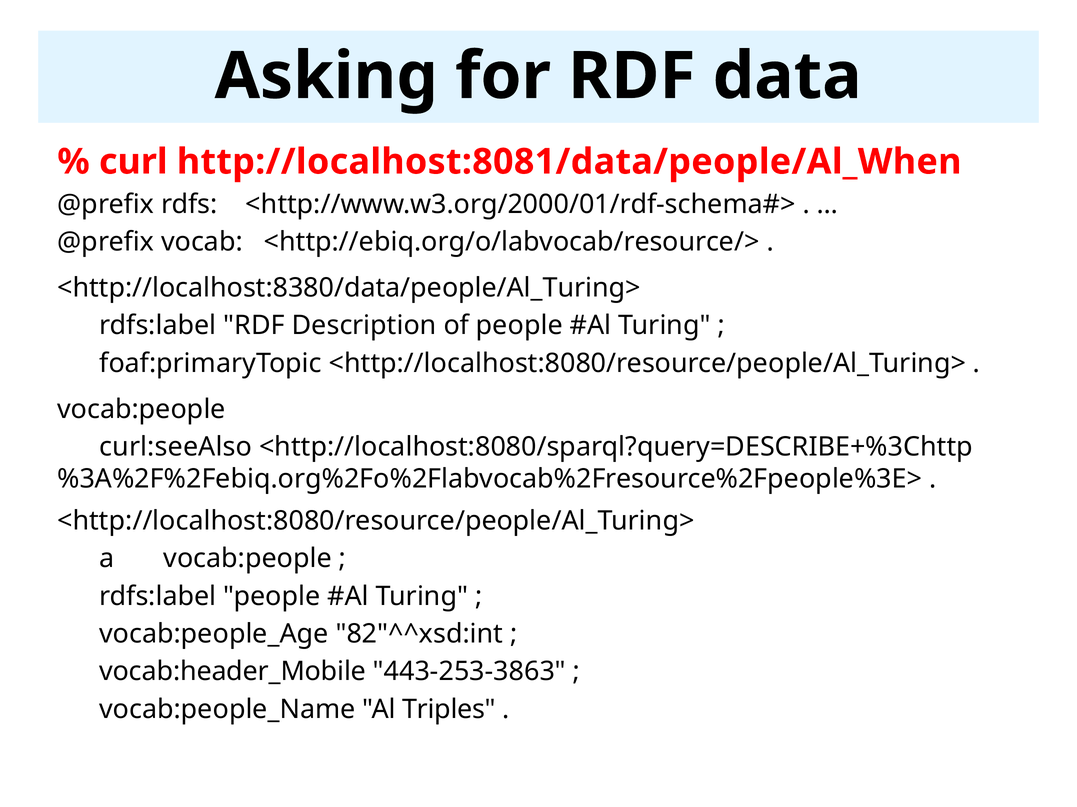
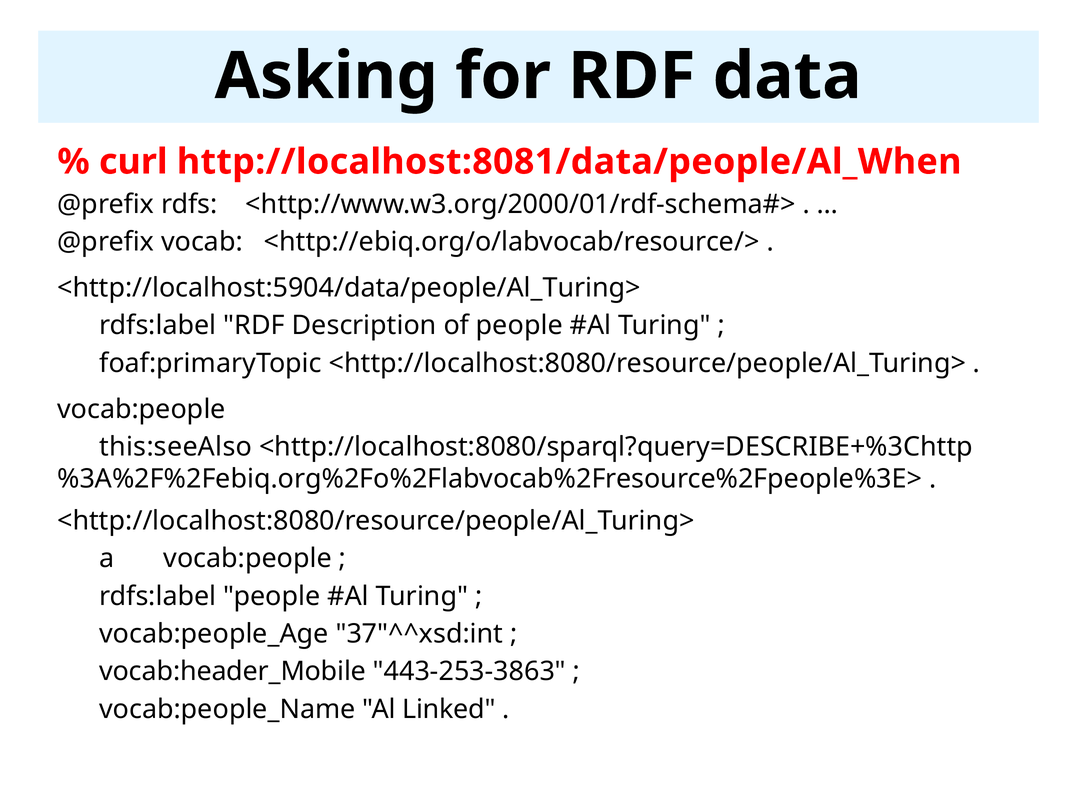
<http://localhost:8380/data/people/Al_Turing>: <http://localhost:8380/data/people/Al_Turing> -> <http://localhost:5904/data/people/Al_Turing>
curl:seeAlso: curl:seeAlso -> this:seeAlso
82"^^xsd:int: 82"^^xsd:int -> 37"^^xsd:int
Triples: Triples -> Linked
